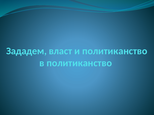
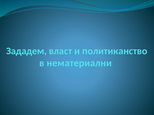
политиканство: политиканство -> нематериални
